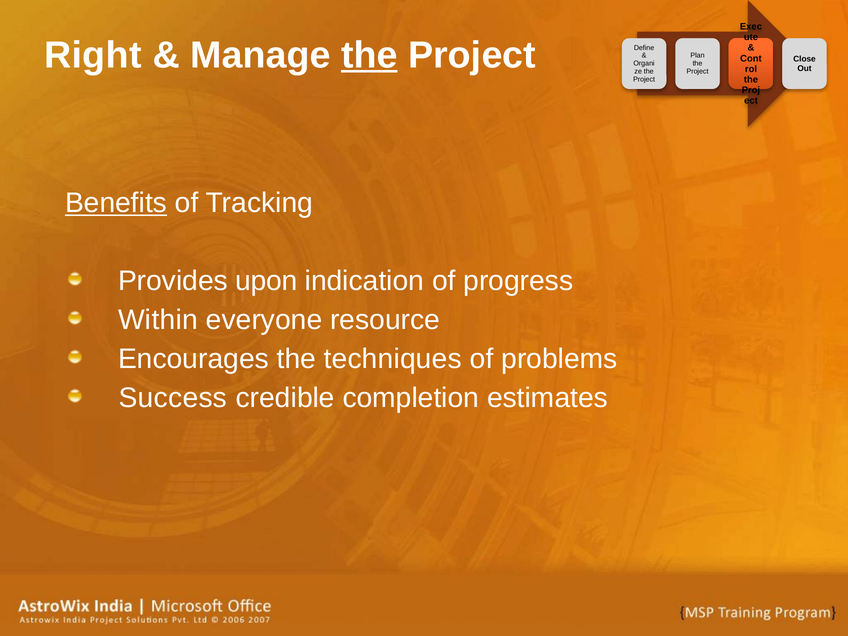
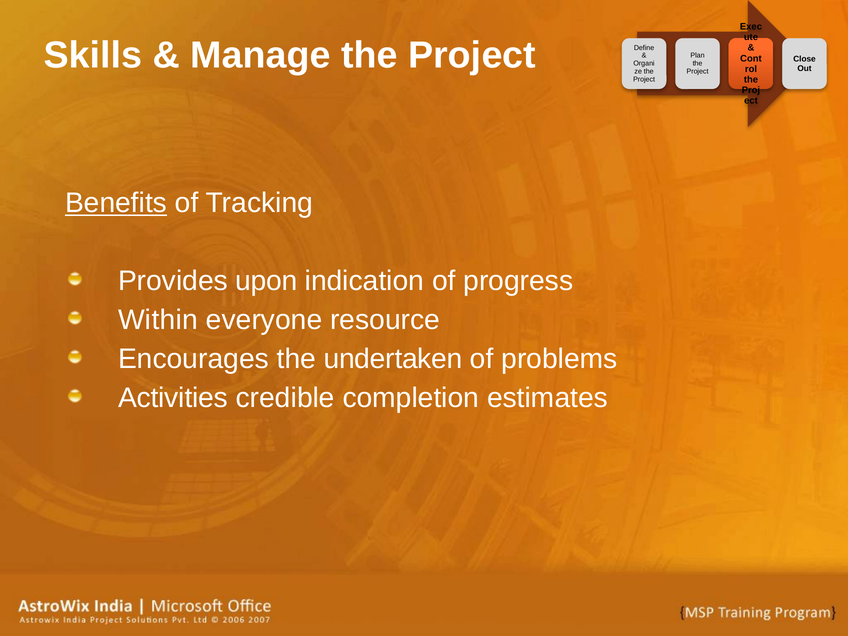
Right: Right -> Skills
the at (369, 55) underline: present -> none
techniques: techniques -> undertaken
Success: Success -> Activities
